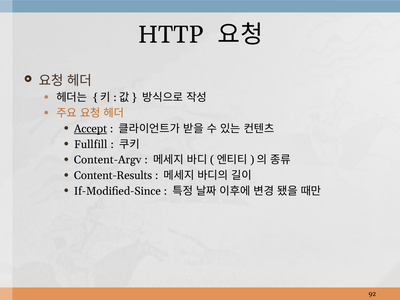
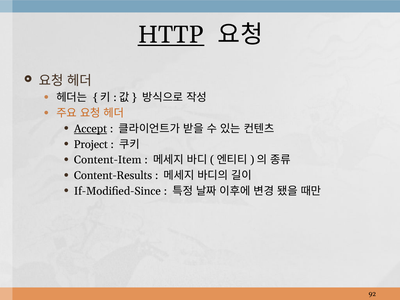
HTTP underline: none -> present
Fullfill: Fullfill -> Project
Content-Argv: Content-Argv -> Content-Item
